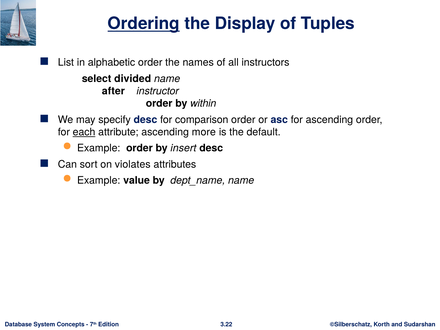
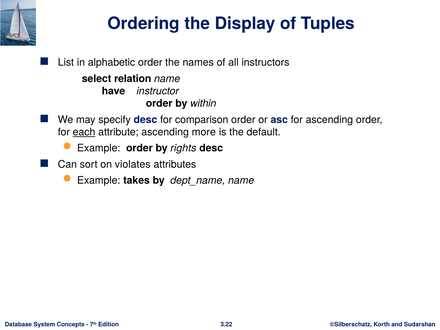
Ordering underline: present -> none
divided: divided -> relation
after: after -> have
insert: insert -> rights
value: value -> takes
